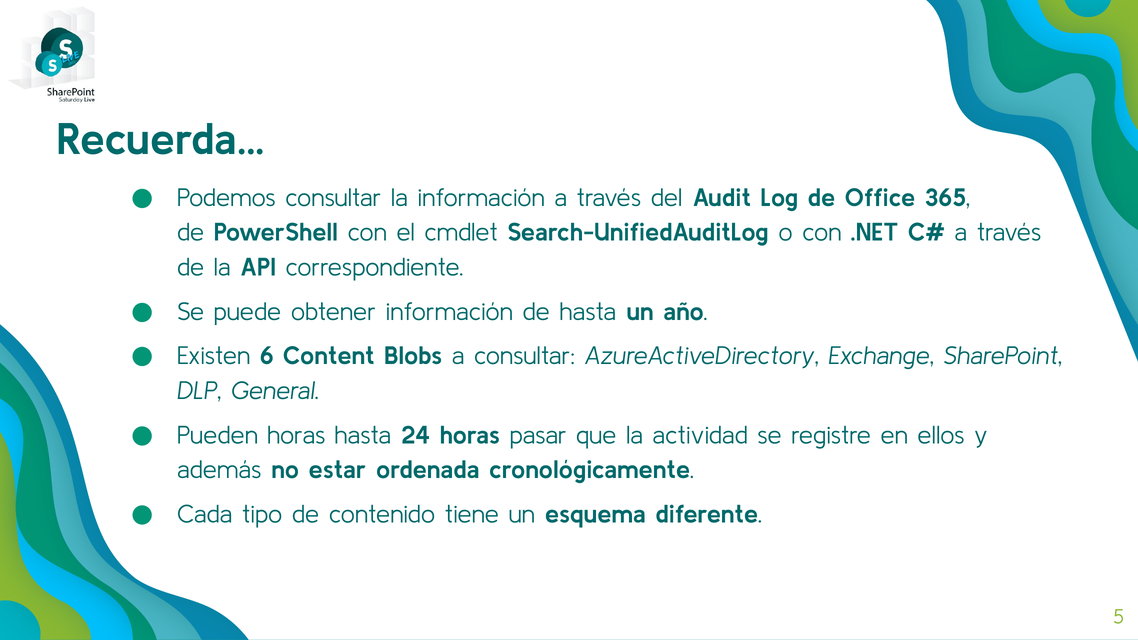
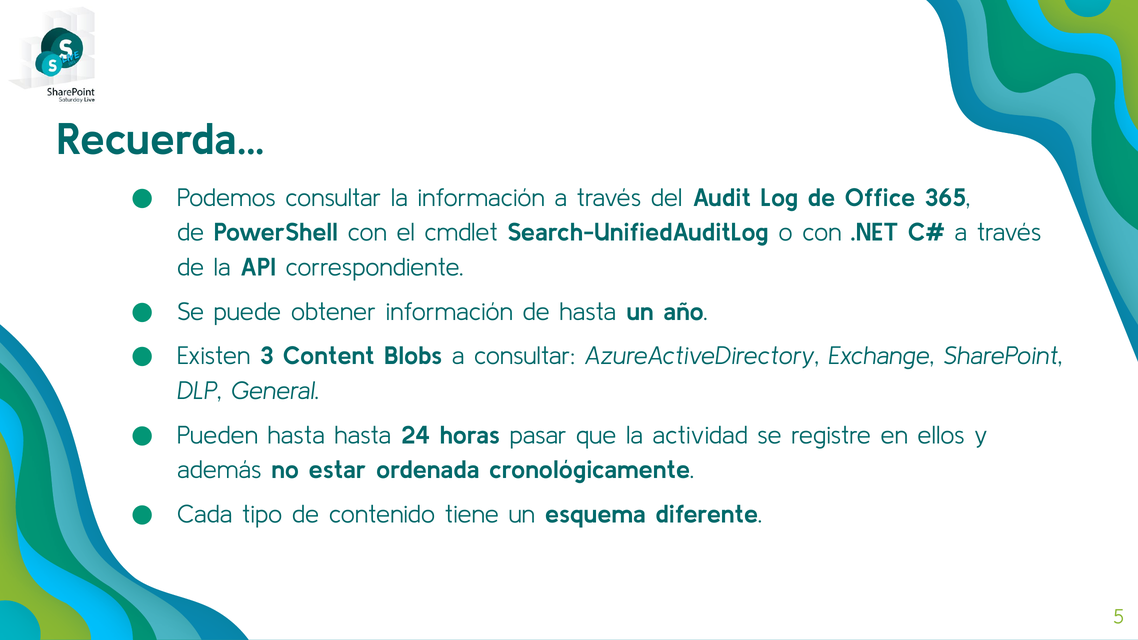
6: 6 -> 3
Pueden horas: horas -> hasta
